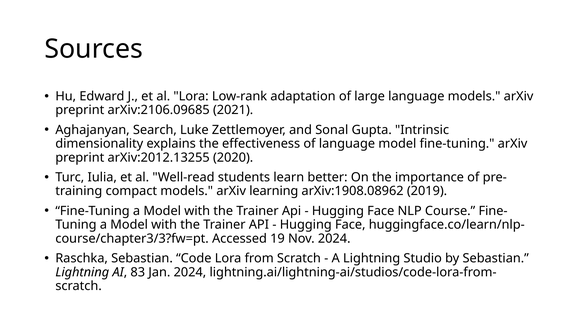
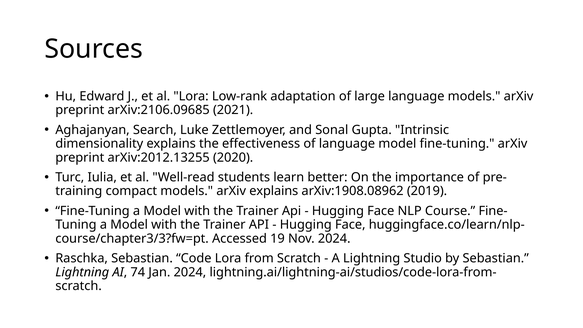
arXiv learning: learning -> explains
83: 83 -> 74
